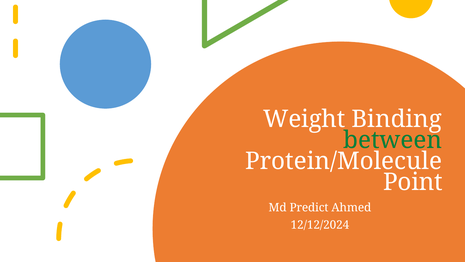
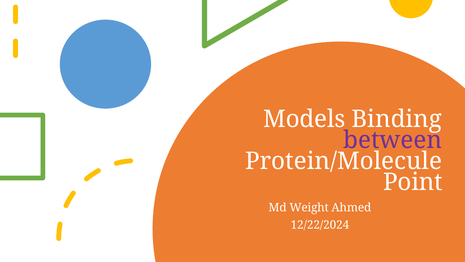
Weight: Weight -> Models
between colour: green -> purple
Predict: Predict -> Weight
12/12/2024: 12/12/2024 -> 12/22/2024
